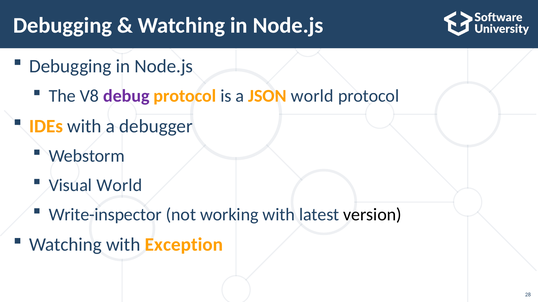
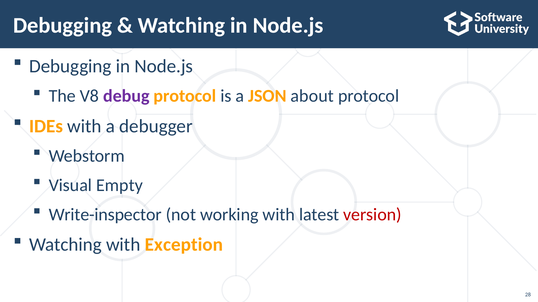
JSON world: world -> about
Visual World: World -> Empty
version colour: black -> red
